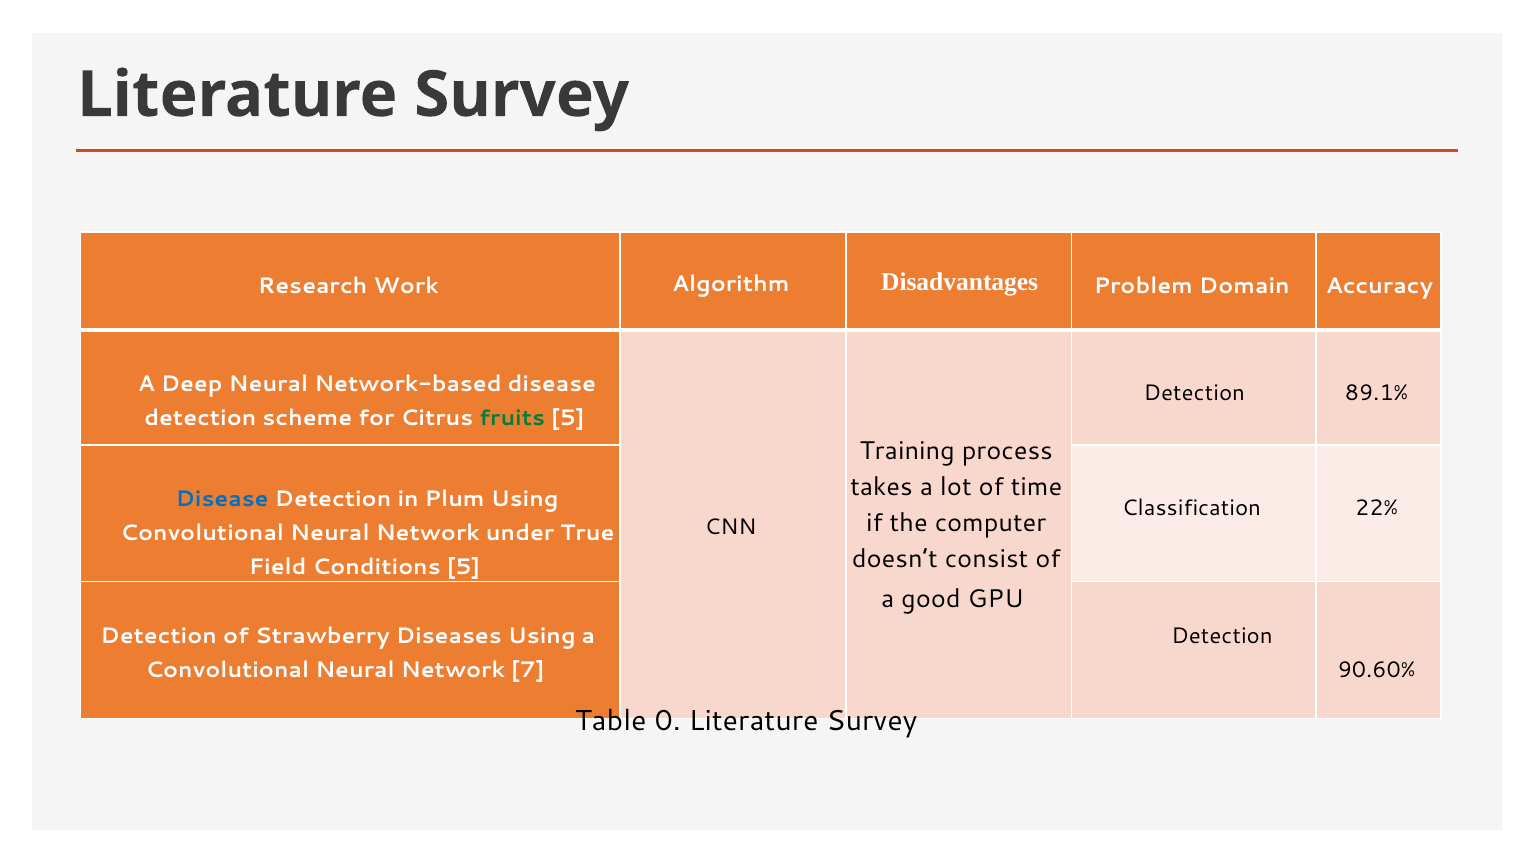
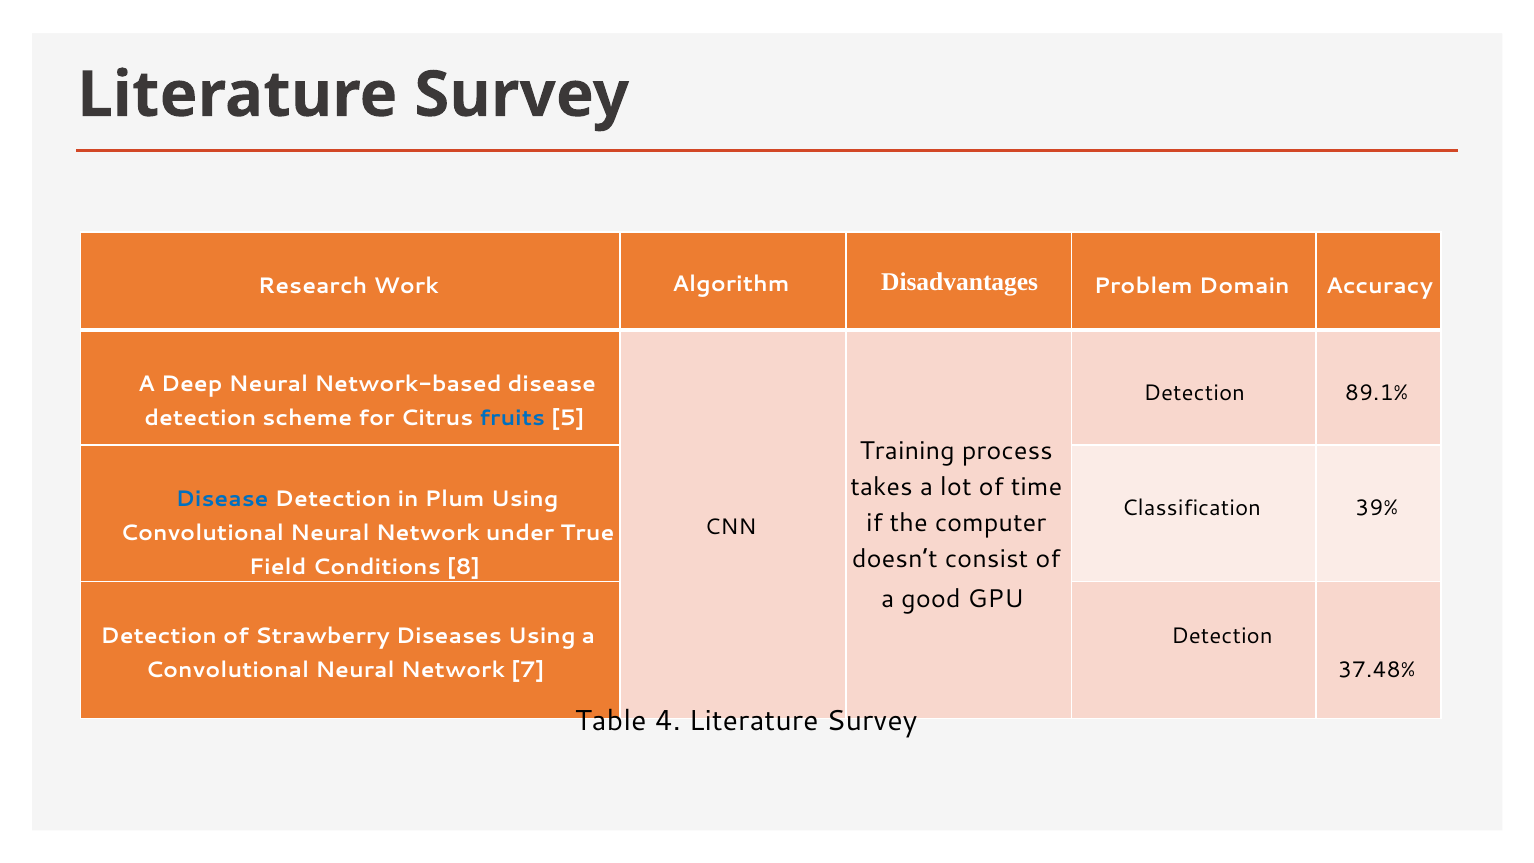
fruits colour: green -> blue
22%: 22% -> 39%
Conditions 5: 5 -> 8
90.60%: 90.60% -> 37.48%
0: 0 -> 4
